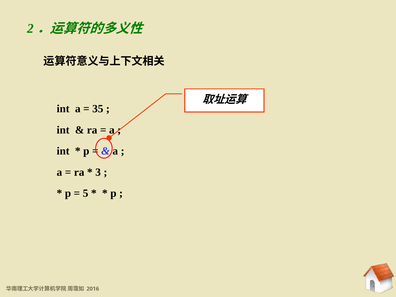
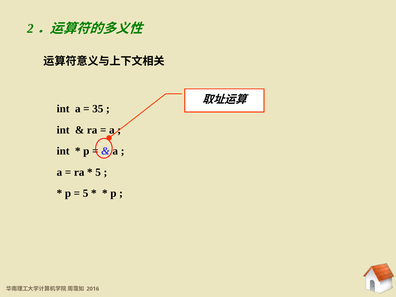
3 at (98, 172): 3 -> 5
